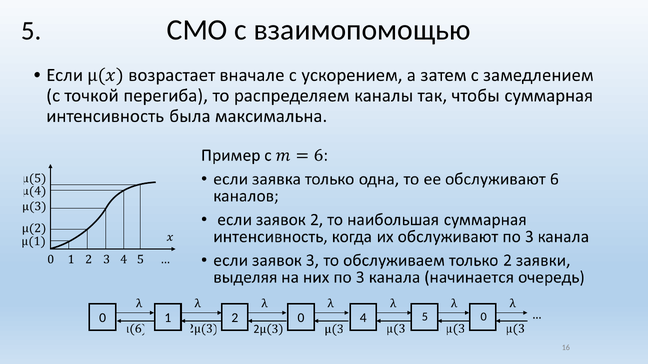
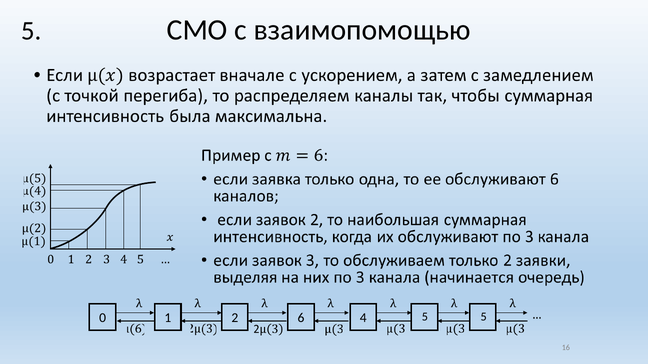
2 0: 0 -> 6
5 0: 0 -> 5
